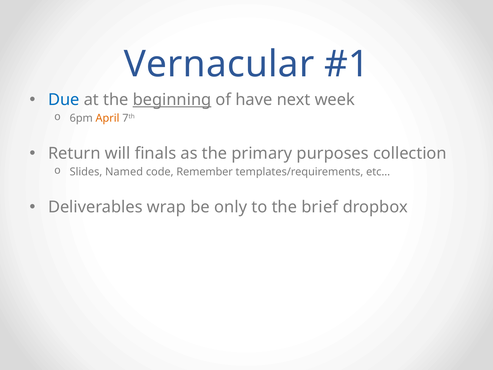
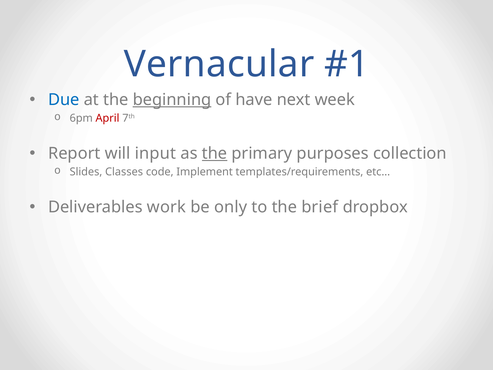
April colour: orange -> red
Return: Return -> Report
finals: finals -> input
the at (215, 153) underline: none -> present
Named: Named -> Classes
Remember: Remember -> Implement
wrap: wrap -> work
